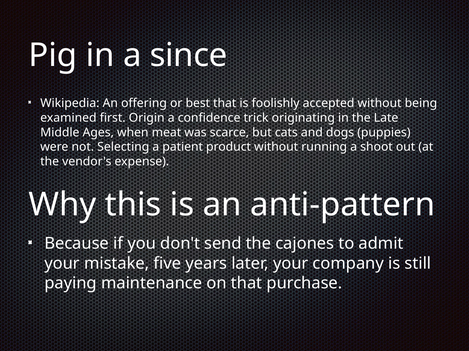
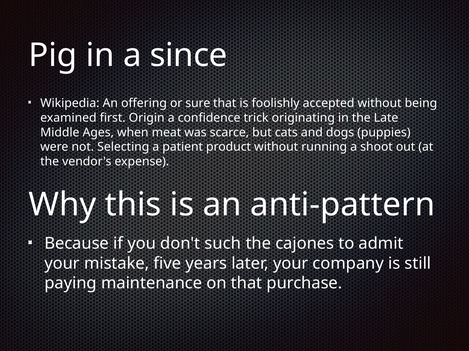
best: best -> sure
send: send -> such
